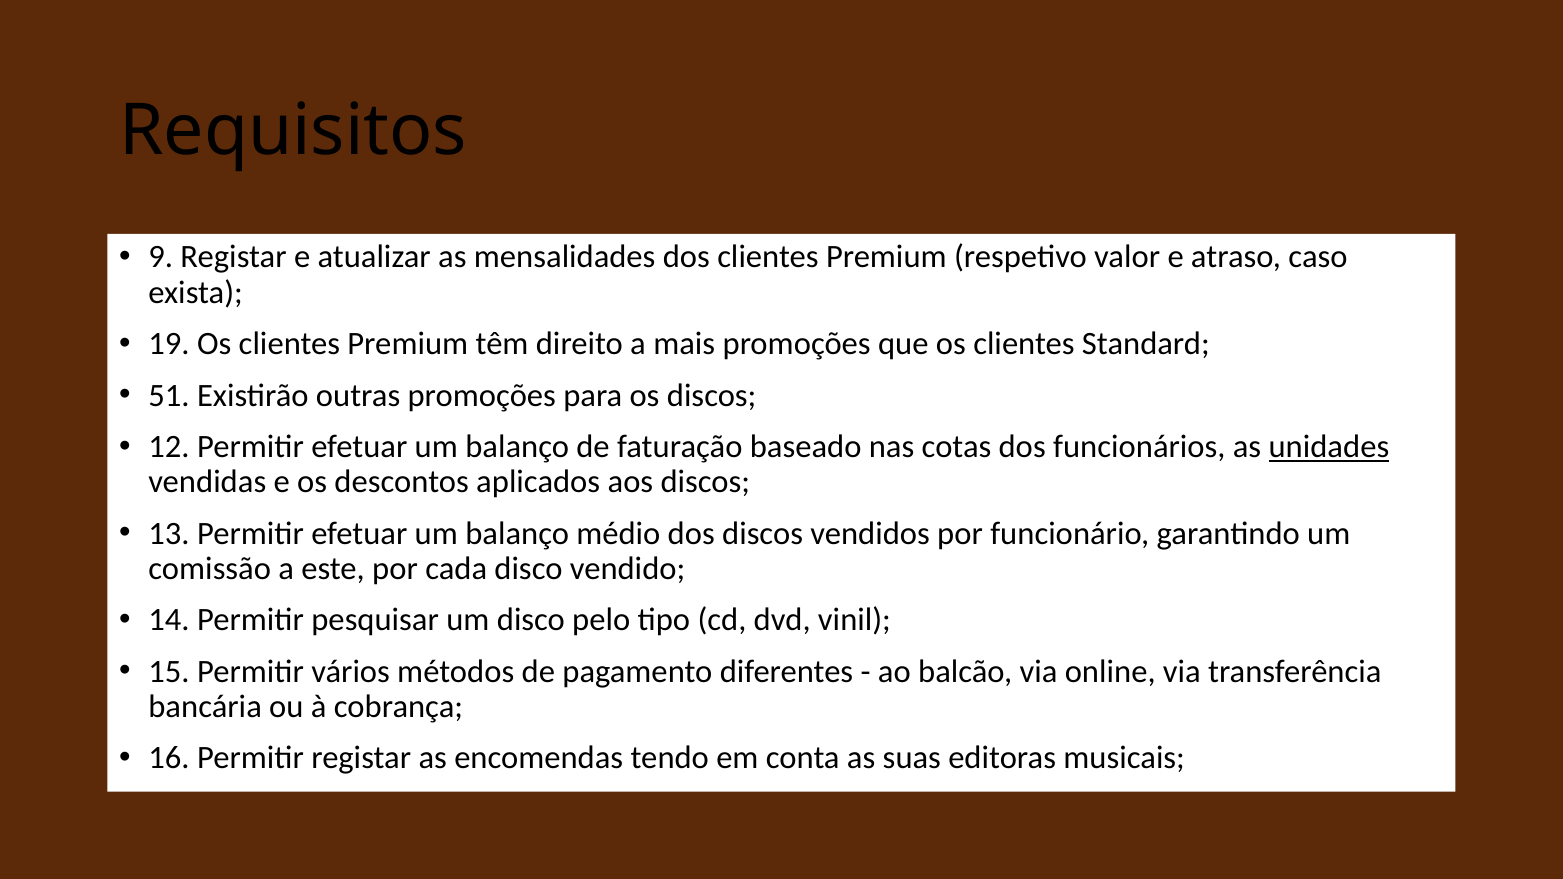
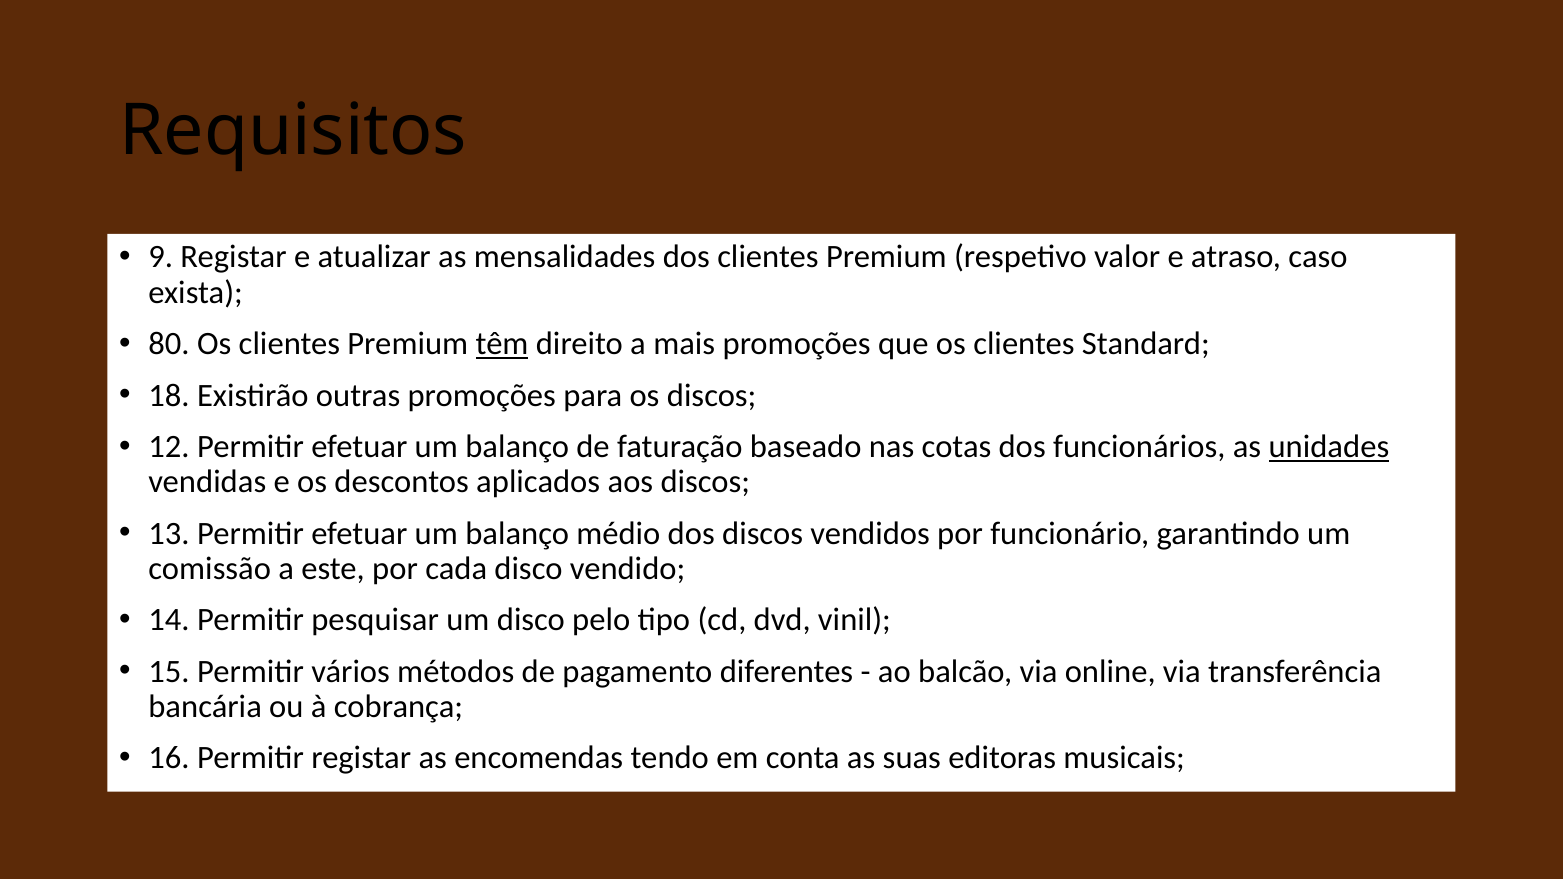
19: 19 -> 80
têm underline: none -> present
51: 51 -> 18
